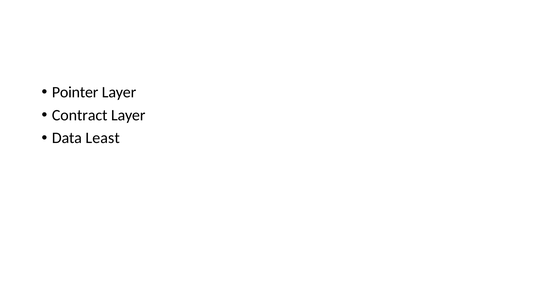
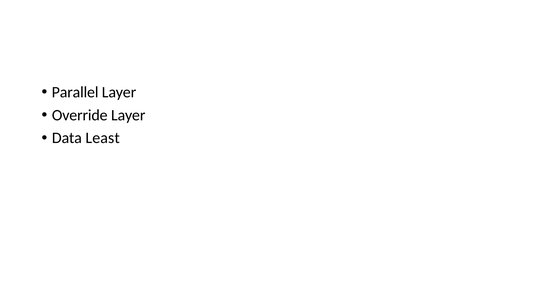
Pointer: Pointer -> Parallel
Contract: Contract -> Override
